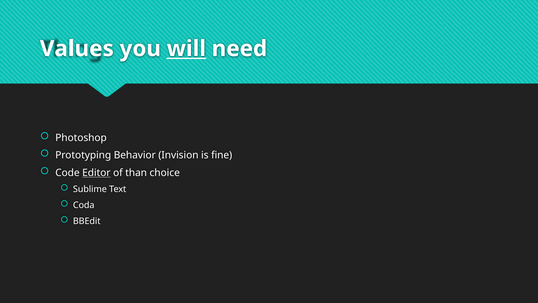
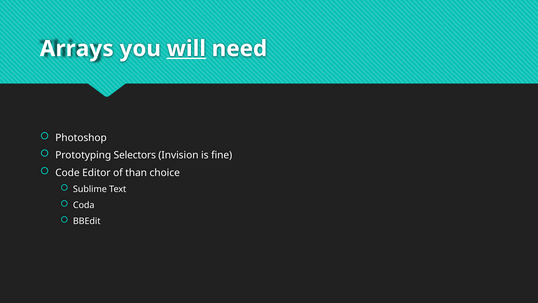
Values: Values -> Arrays
Behavior: Behavior -> Selectors
Editor underline: present -> none
